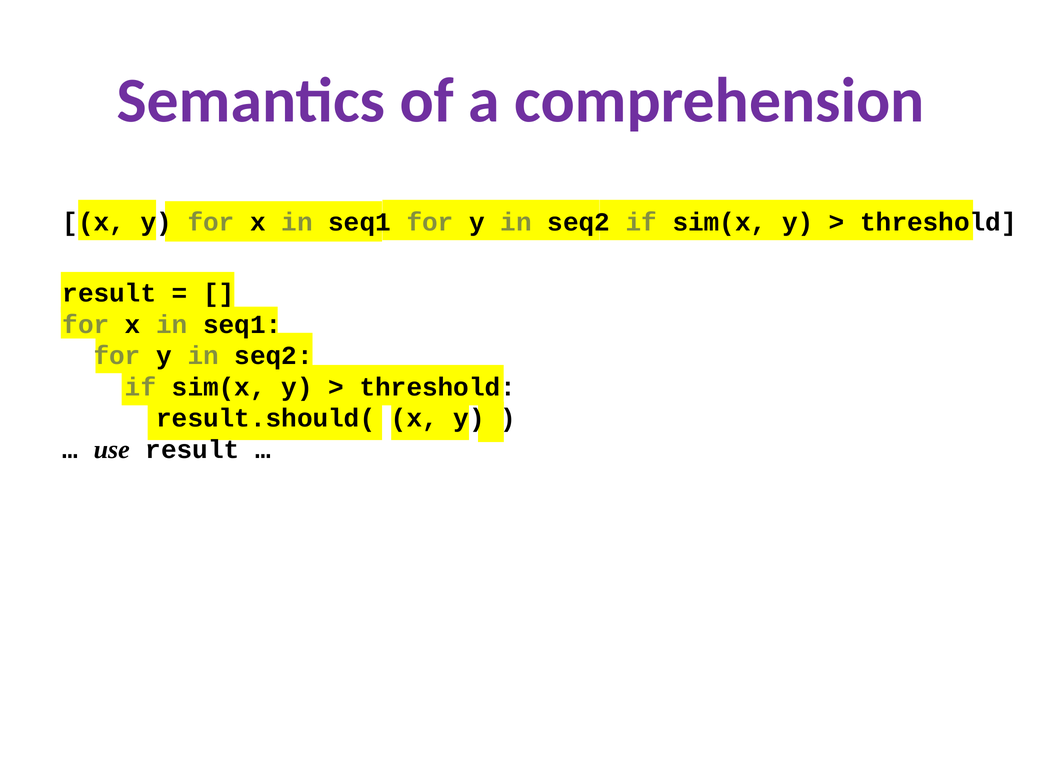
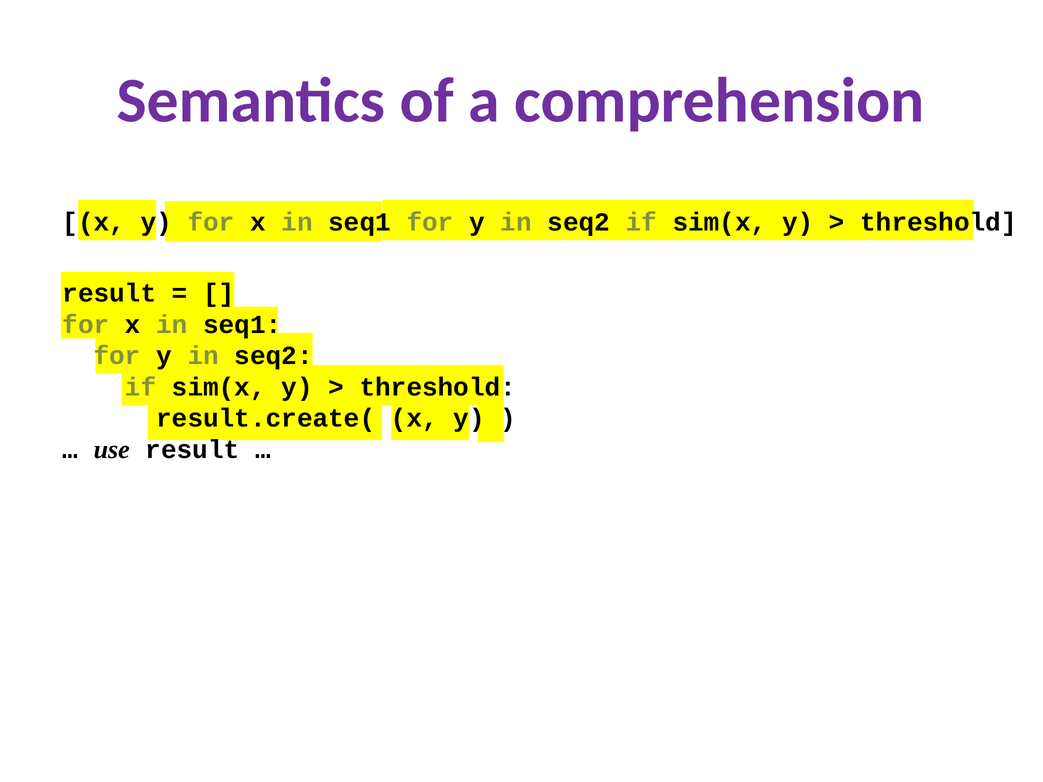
result.should(: result.should( -> result.create(
